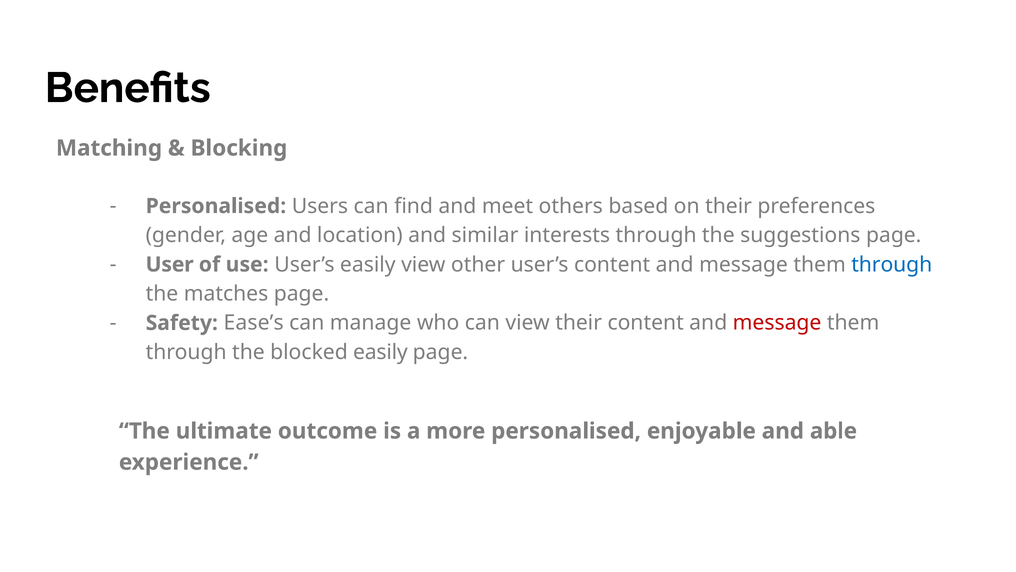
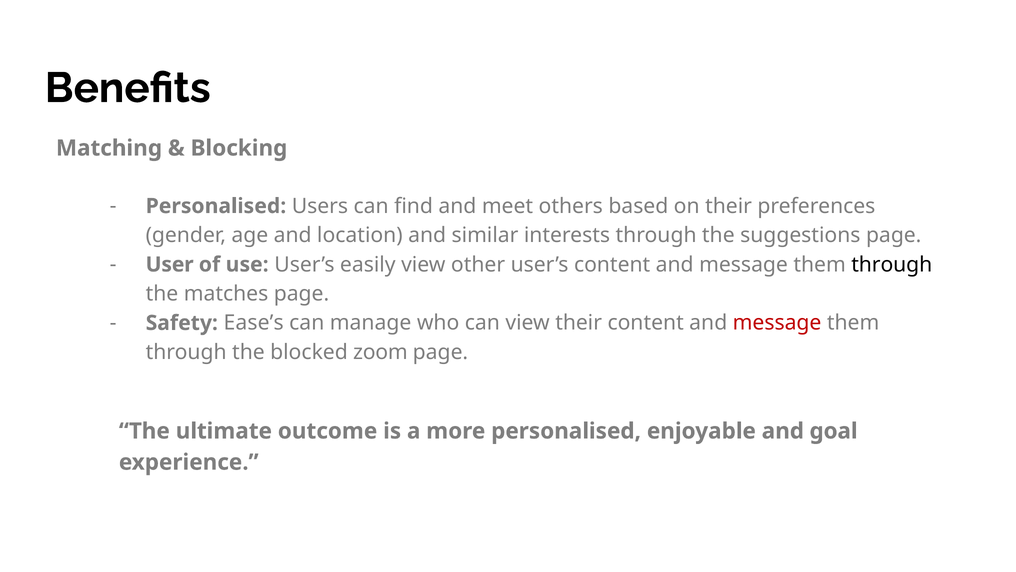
through at (892, 264) colour: blue -> black
blocked easily: easily -> zoom
able: able -> goal
